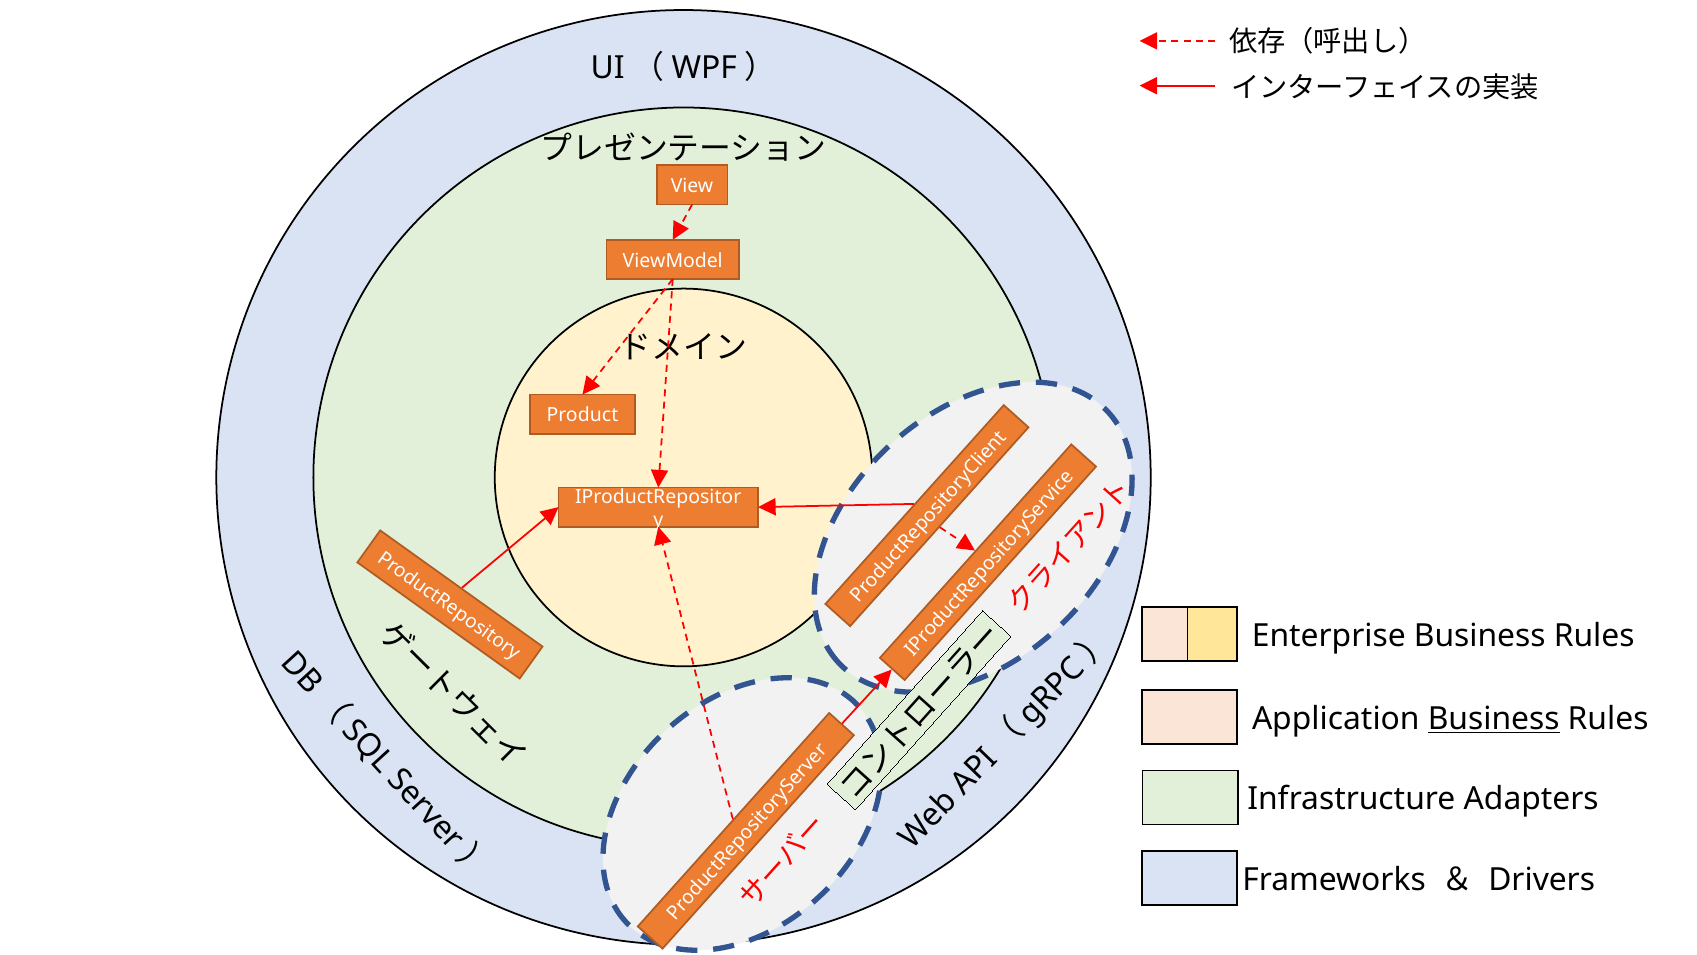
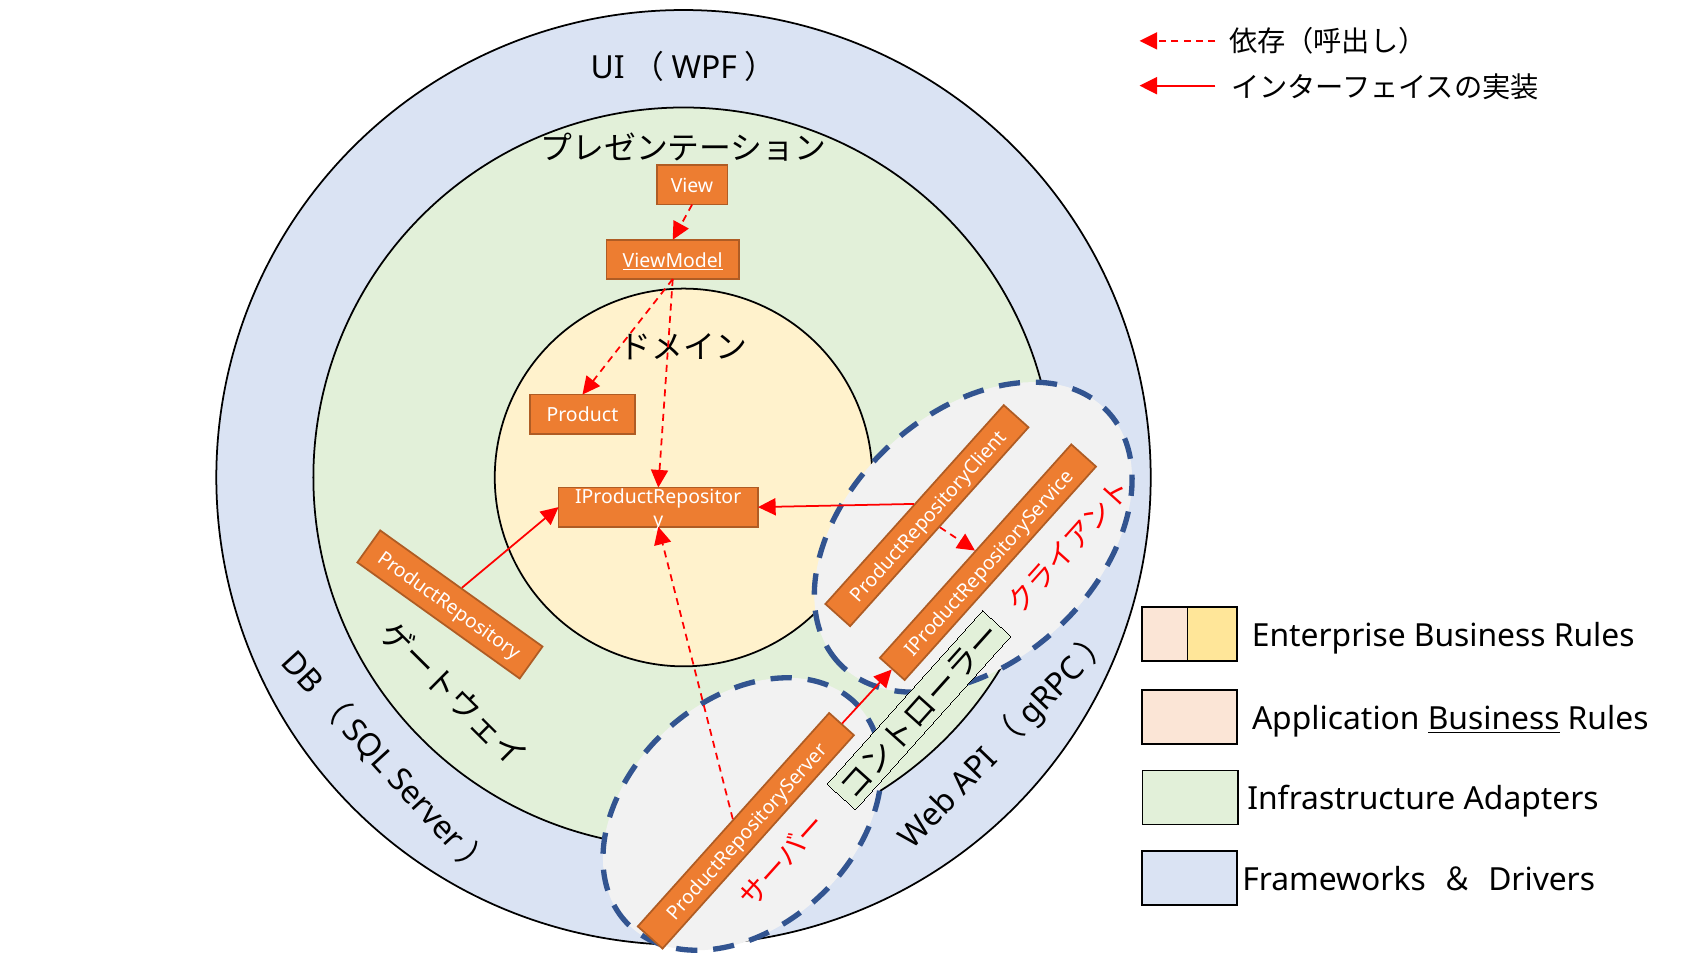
ViewModel underline: none -> present
